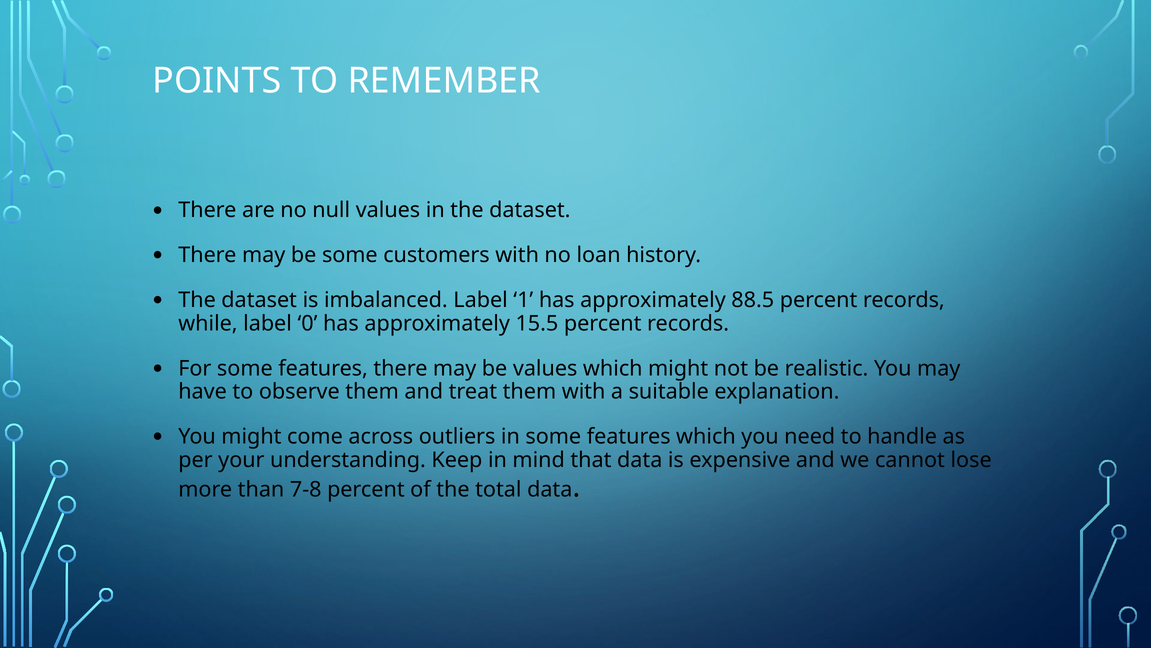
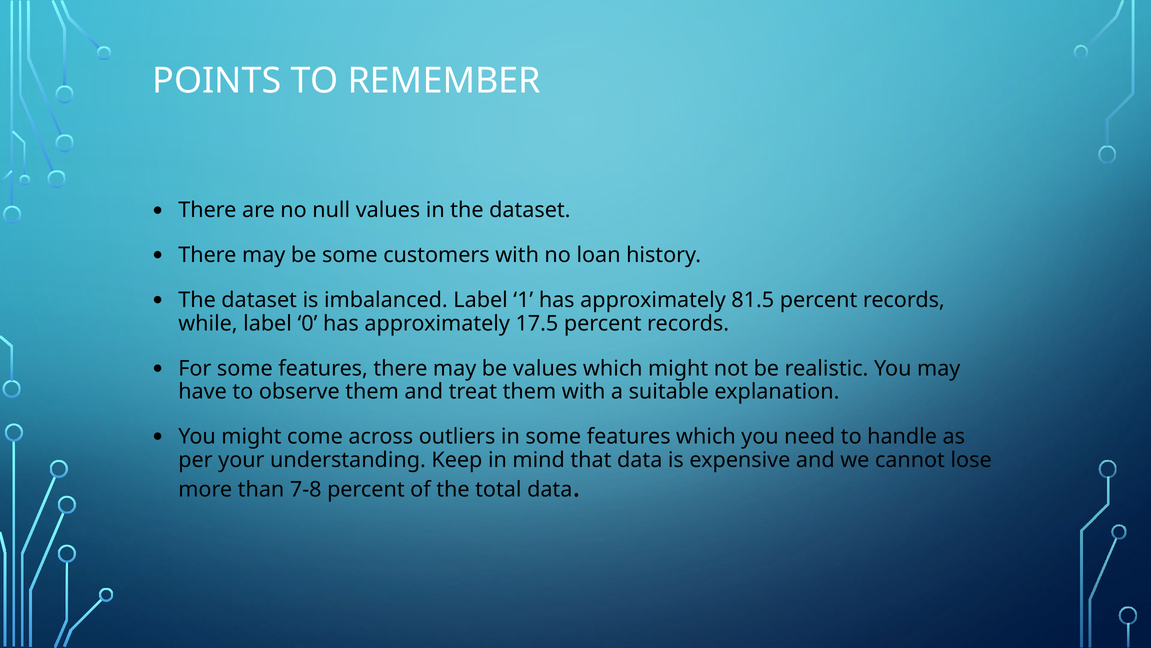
88.5: 88.5 -> 81.5
15.5: 15.5 -> 17.5
